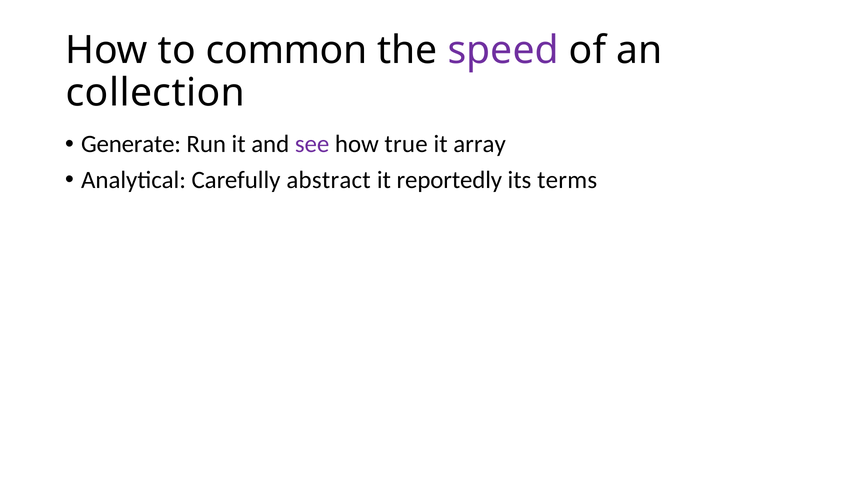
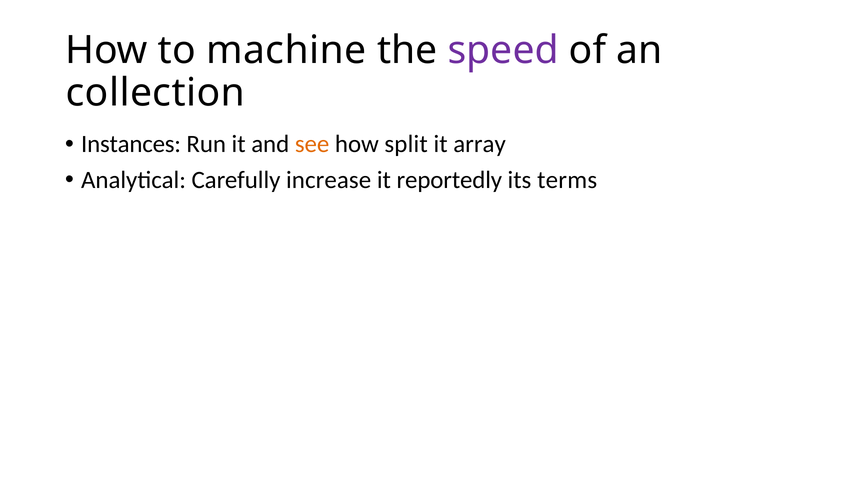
common: common -> machine
Generate: Generate -> Instances
see colour: purple -> orange
true: true -> split
abstract: abstract -> increase
